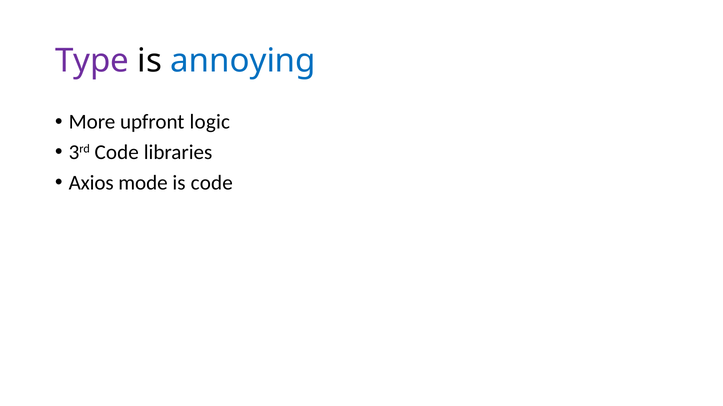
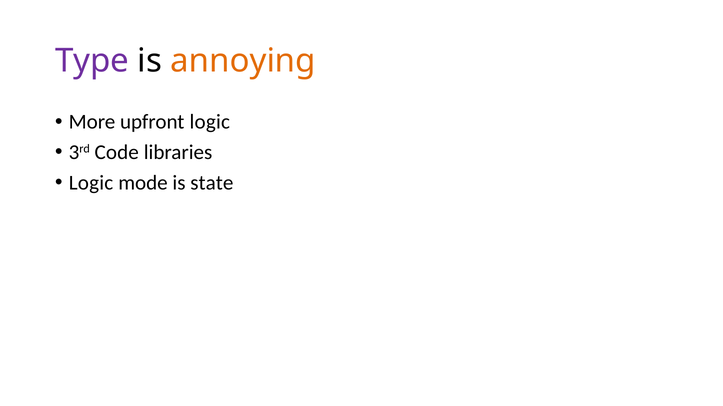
annoying colour: blue -> orange
Axios at (91, 183): Axios -> Logic
is code: code -> state
